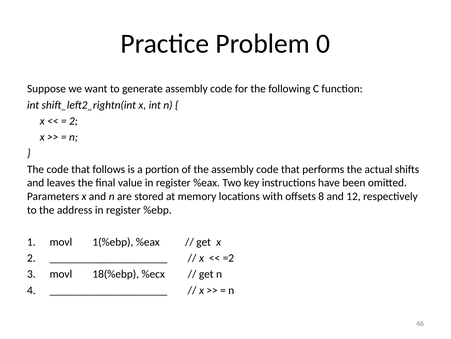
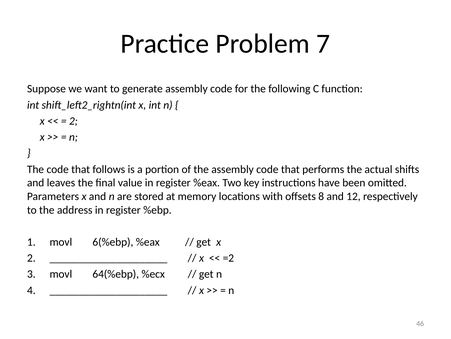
0: 0 -> 7
1(%ebp: 1(%ebp -> 6(%ebp
18(%ebp: 18(%ebp -> 64(%ebp
